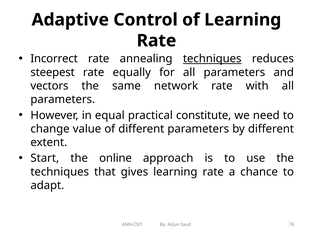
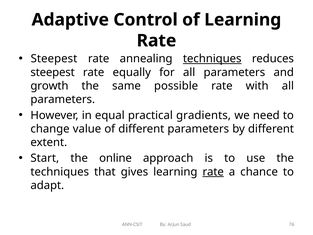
Incorrect at (54, 59): Incorrect -> Steepest
vectors: vectors -> growth
network: network -> possible
constitute: constitute -> gradients
rate at (213, 172) underline: none -> present
